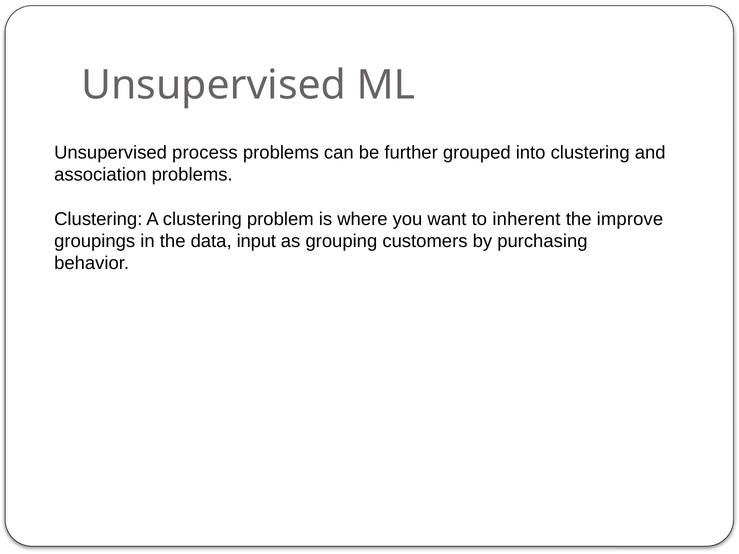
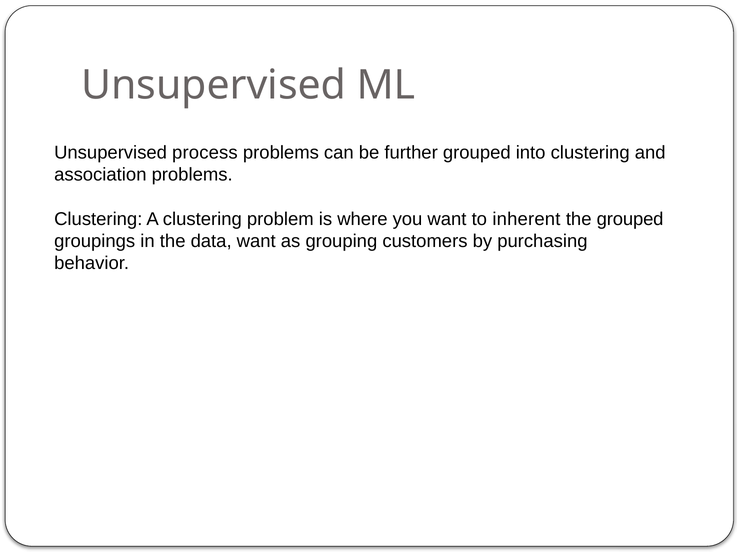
the improve: improve -> grouped
data input: input -> want
